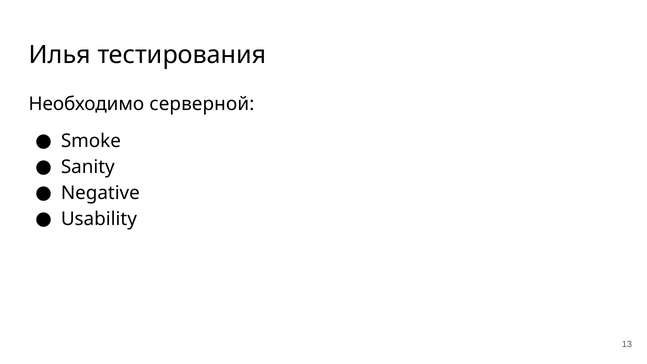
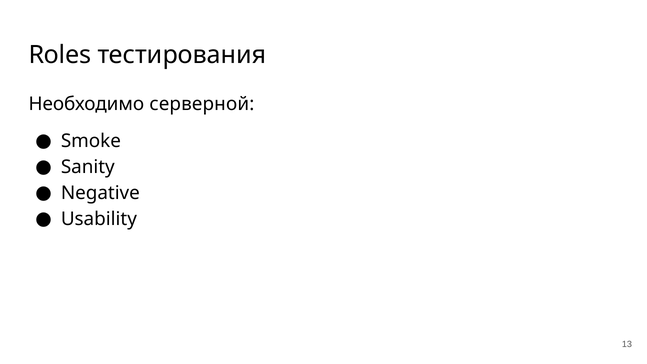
Илья: Илья -> Roles
